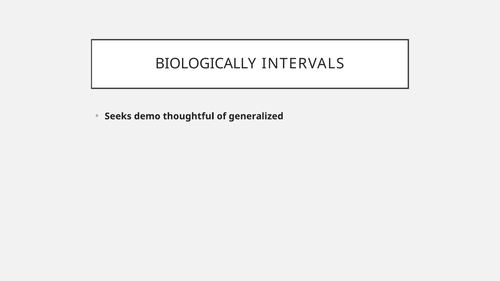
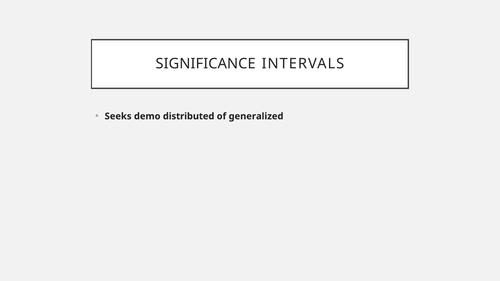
BIOLOGICALLY: BIOLOGICALLY -> SIGNIFICANCE
thoughtful: thoughtful -> distributed
